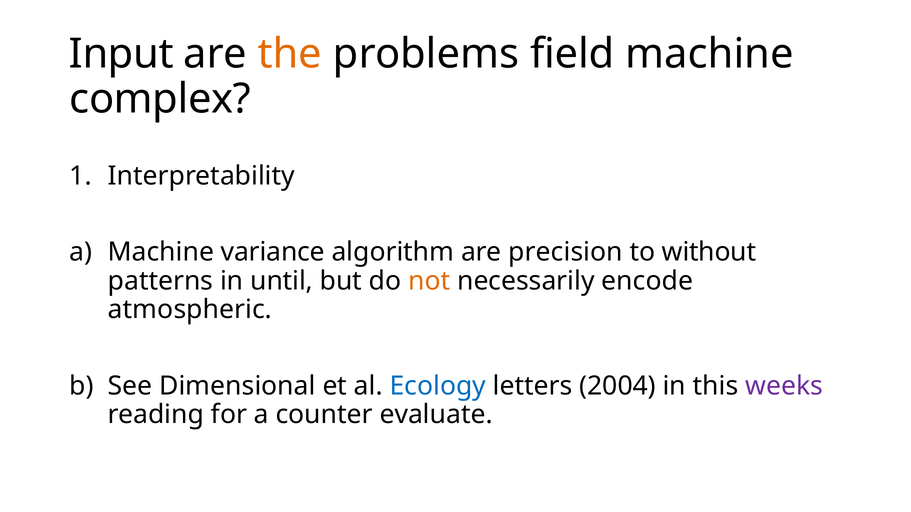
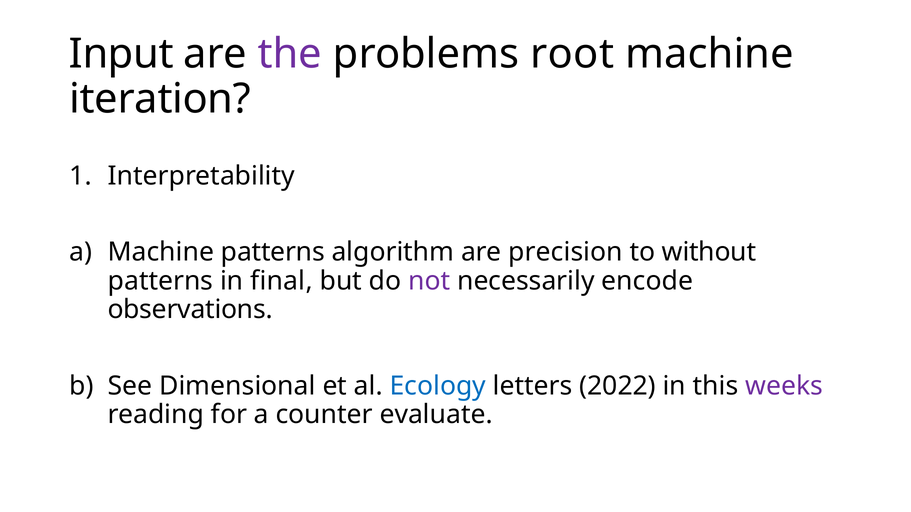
the colour: orange -> purple
field: field -> root
complex: complex -> iteration
Machine variance: variance -> patterns
until: until -> final
not colour: orange -> purple
atmospheric: atmospheric -> observations
2004: 2004 -> 2022
